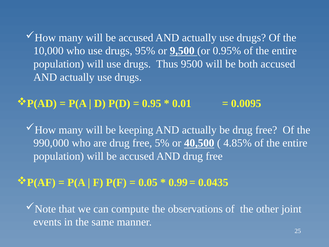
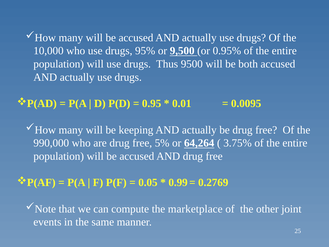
40,500: 40,500 -> 64,264
4.85%: 4.85% -> 3.75%
0.0435: 0.0435 -> 0.2769
observations: observations -> marketplace
